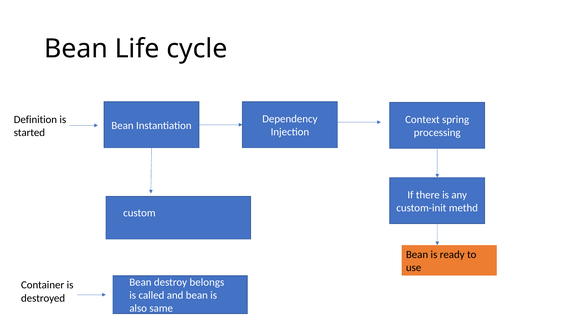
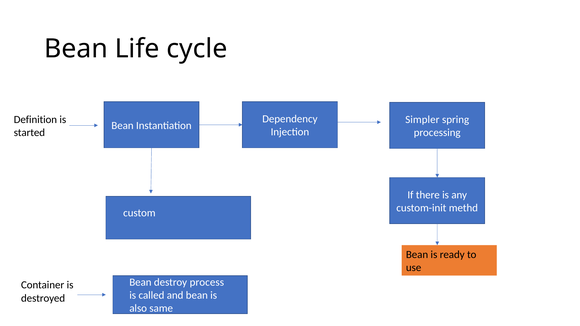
Context: Context -> Simpler
belongs: belongs -> process
